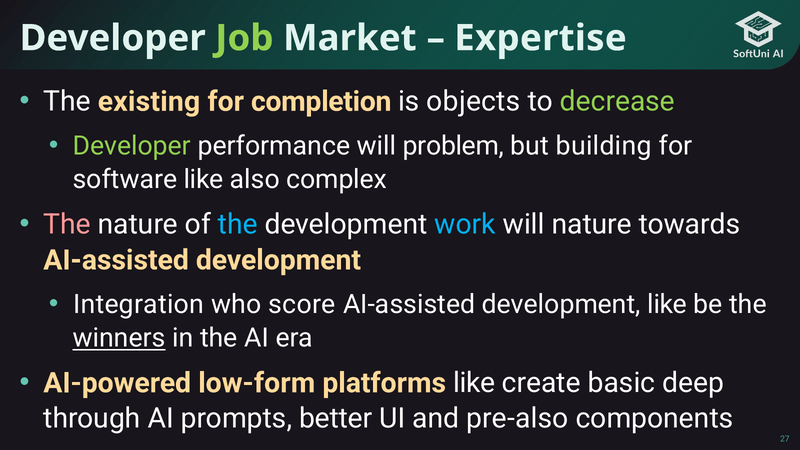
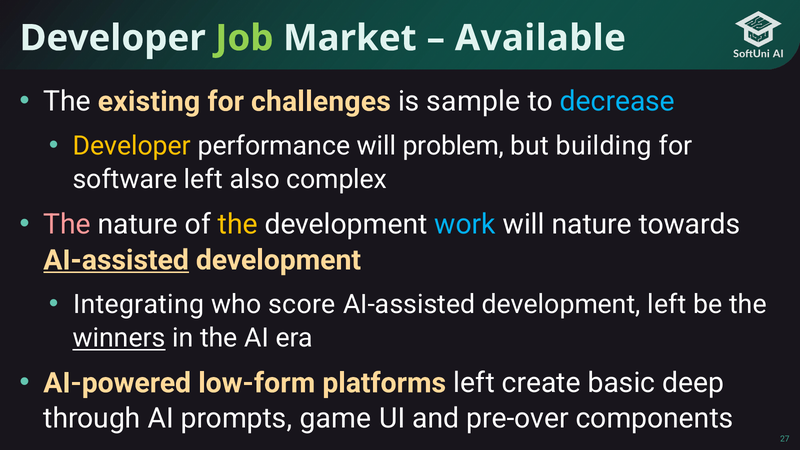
Expertise: Expertise -> Available
completion: completion -> challenges
objects: objects -> sample
decrease colour: light green -> light blue
Developer at (132, 146) colour: light green -> yellow
software like: like -> left
the at (238, 224) colour: light blue -> yellow
AI-assisted at (116, 260) underline: none -> present
Integration: Integration -> Integrating
development like: like -> left
platforms like: like -> left
better: better -> game
pre-also: pre-also -> pre-over
